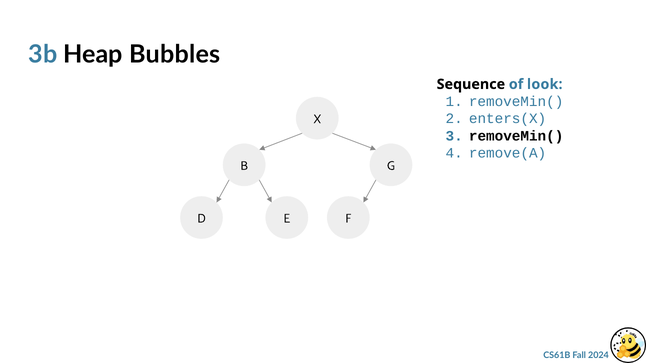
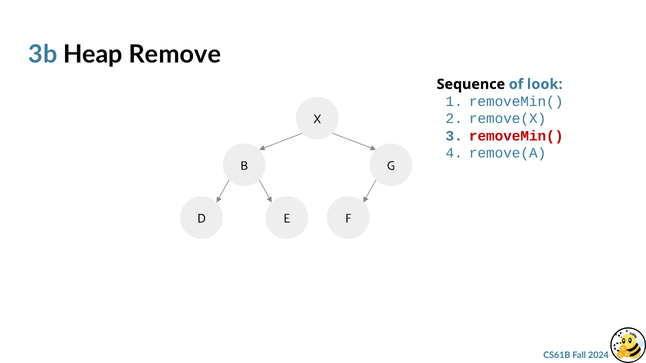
Bubbles: Bubbles -> Remove
enters(X: enters(X -> remove(X
removeMin( at (516, 136) colour: black -> red
